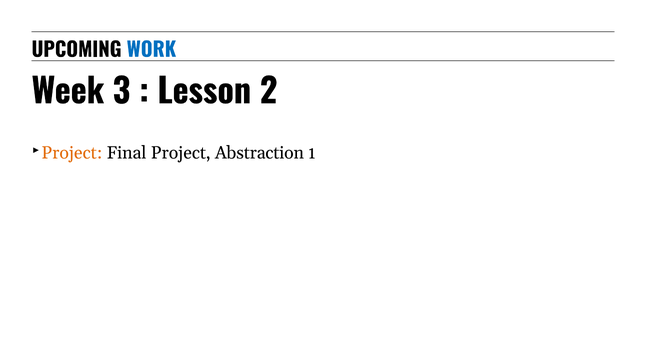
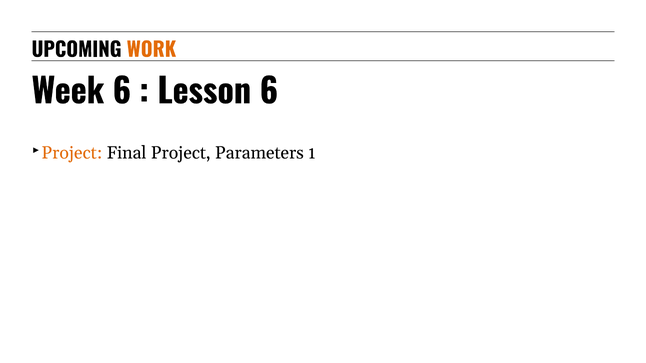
WORK colour: blue -> orange
Week 3: 3 -> 6
Lesson 2: 2 -> 6
Abstraction: Abstraction -> Parameters
